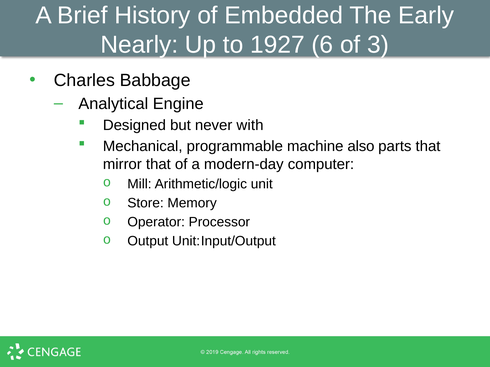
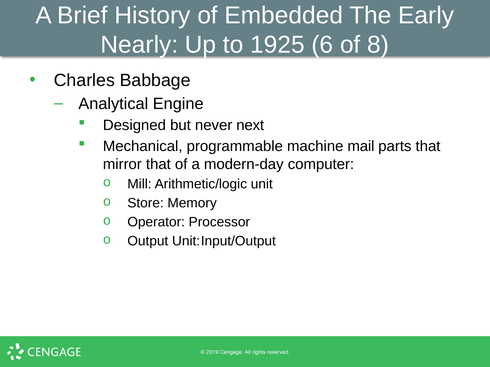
1927: 1927 -> 1925
3: 3 -> 8
with: with -> next
also: also -> mail
